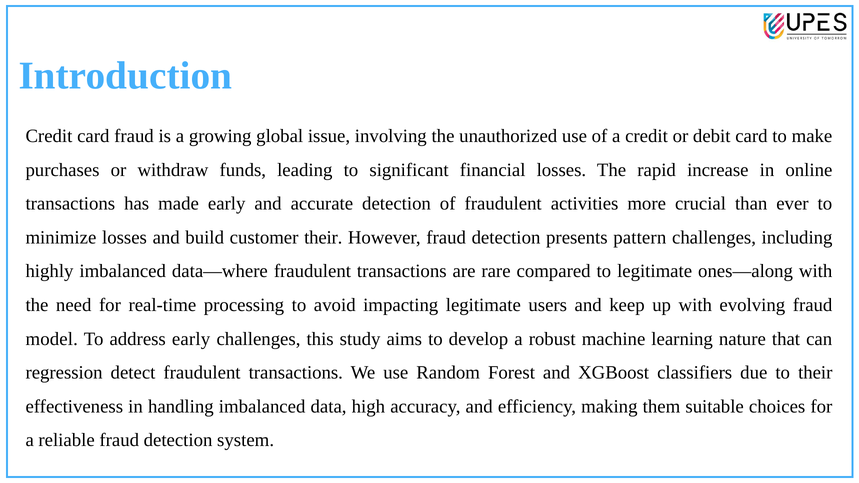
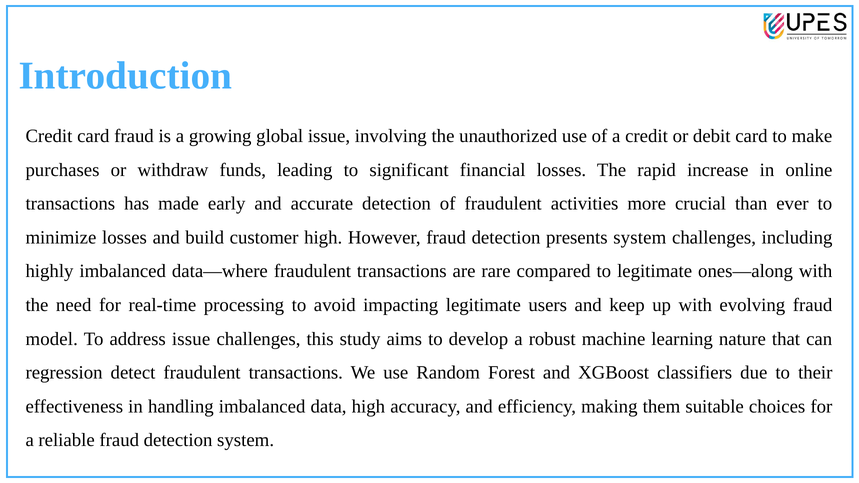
customer their: their -> high
presents pattern: pattern -> system
address early: early -> issue
